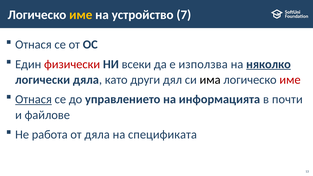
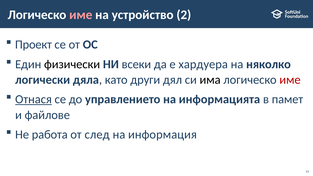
име at (81, 15) colour: yellow -> pink
7: 7 -> 2
Отнася at (33, 45): Отнася -> Проект
физически colour: red -> black
използва: използва -> хардуера
няколко underline: present -> none
почти: почти -> памет
от дяла: дяла -> след
спецификата: спецификата -> информация
